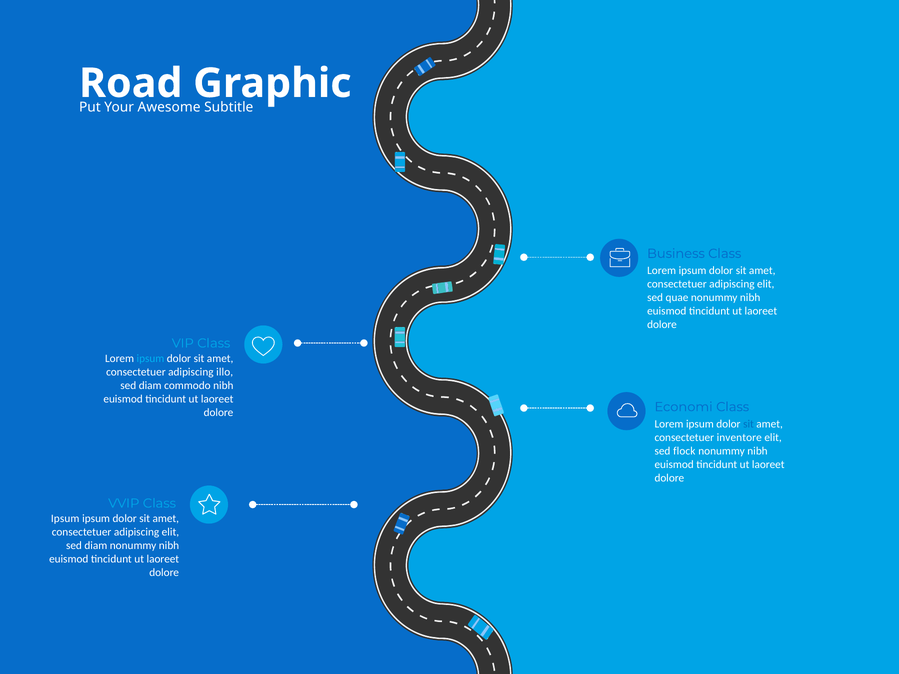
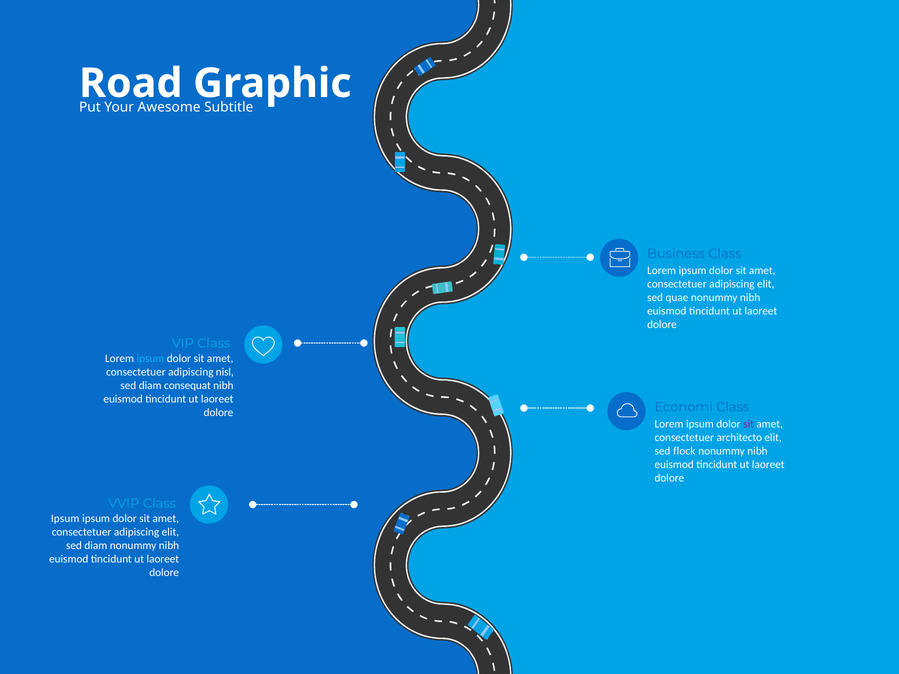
illo: illo -> nisl
commodo: commodo -> consequat
sit at (748, 424) colour: blue -> purple
inventore: inventore -> architecto
